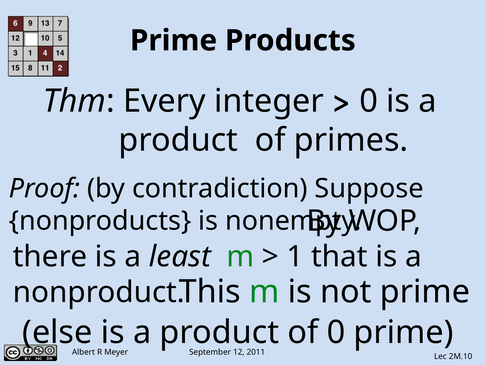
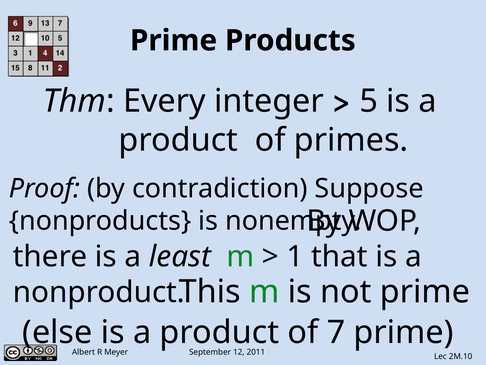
0 at (369, 101): 0 -> 5
of 0: 0 -> 7
